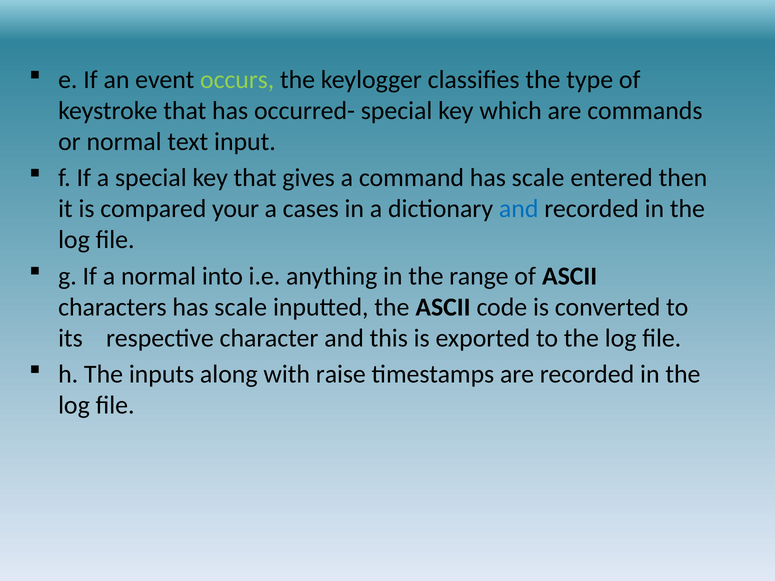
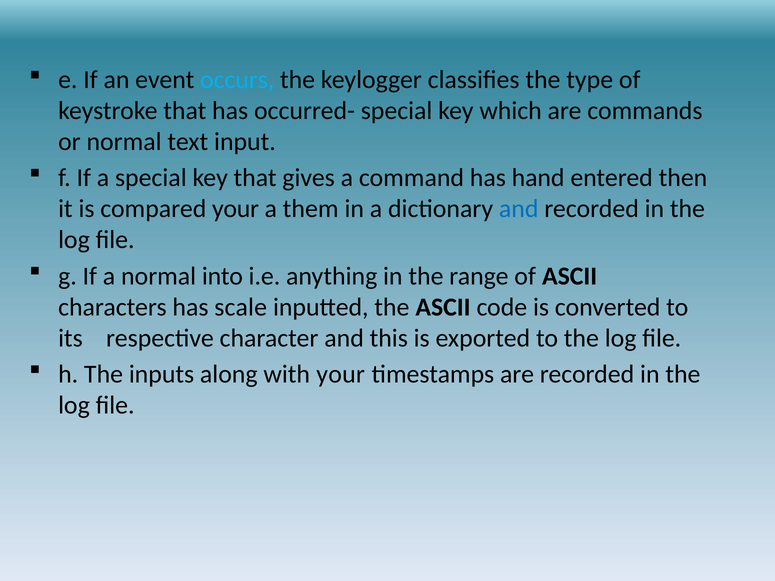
occurs colour: light green -> light blue
command has scale: scale -> hand
cases: cases -> them
with raise: raise -> your
